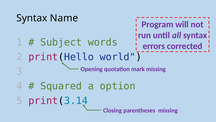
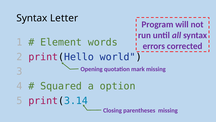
Name: Name -> Letter
Subject: Subject -> Element
